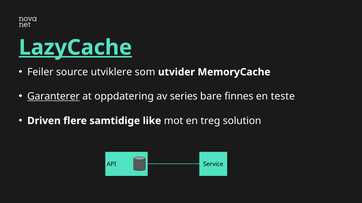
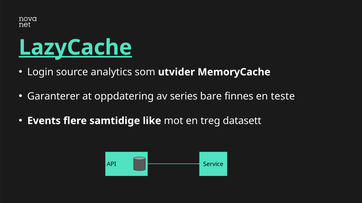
Feiler: Feiler -> Login
utviklere: utviklere -> analytics
Garanterer underline: present -> none
Driven: Driven -> Events
solution: solution -> datasett
